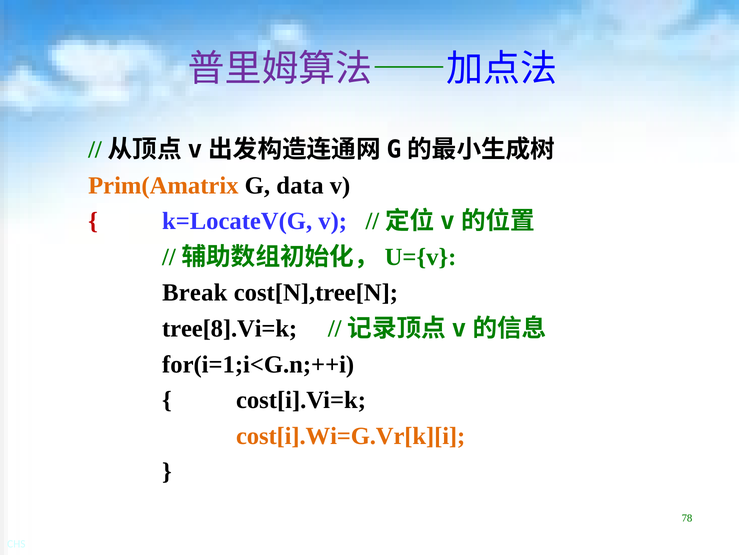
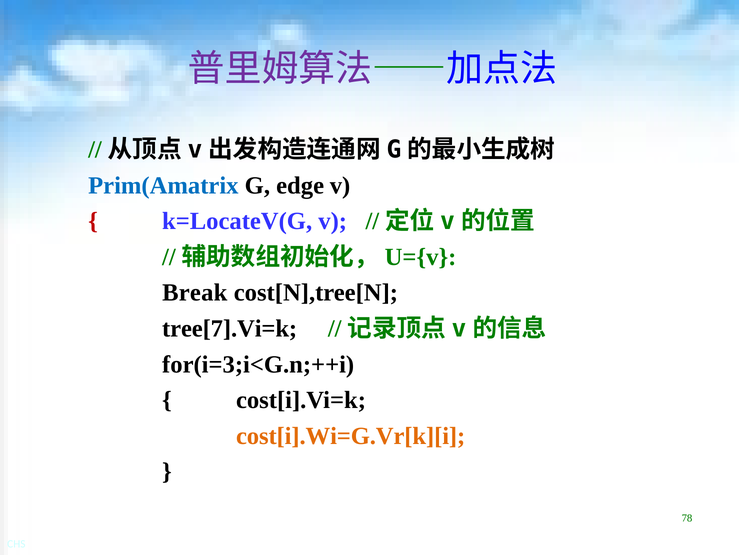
Prim(Amatrix colour: orange -> blue
data: data -> edge
tree[8].Vi=k: tree[8].Vi=k -> tree[7].Vi=k
for(i=1;i<G.n;++i: for(i=1;i<G.n;++i -> for(i=3;i<G.n;++i
